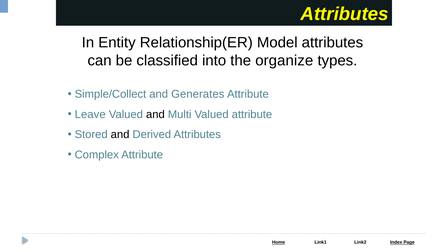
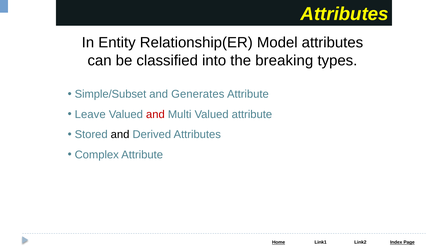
organize: organize -> breaking
Simple/Collect: Simple/Collect -> Simple/Subset
and at (155, 114) colour: black -> red
